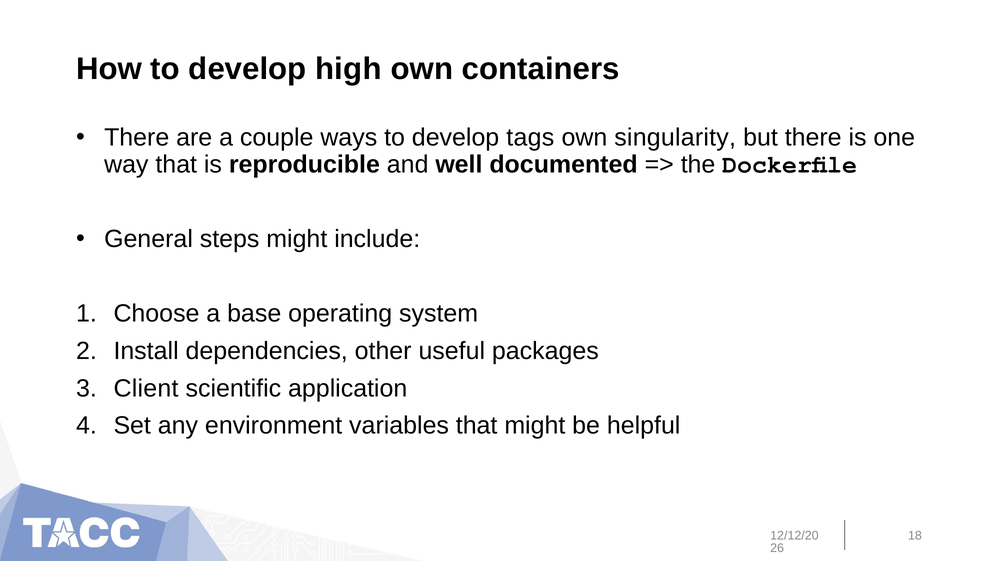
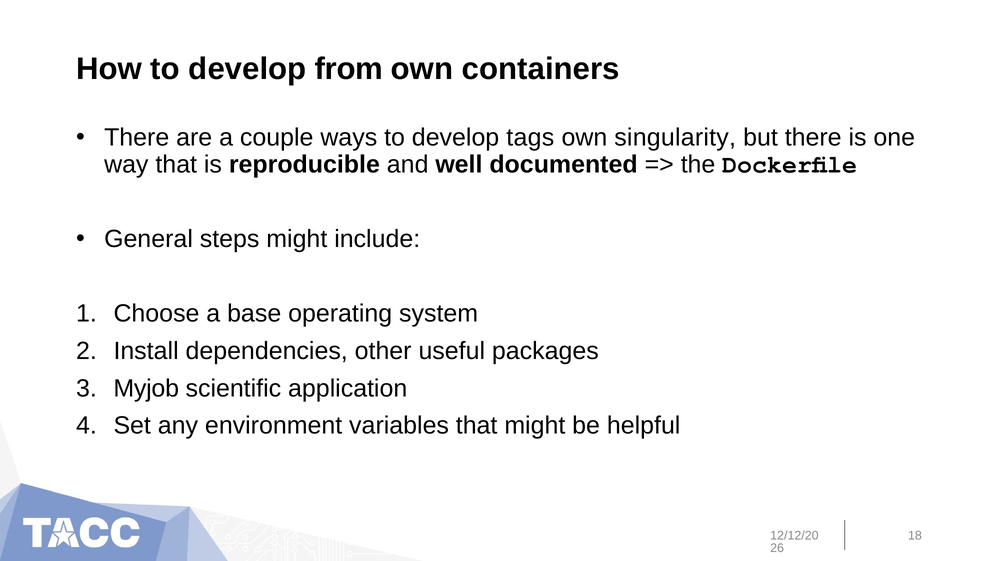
high: high -> from
Client: Client -> Myjob
